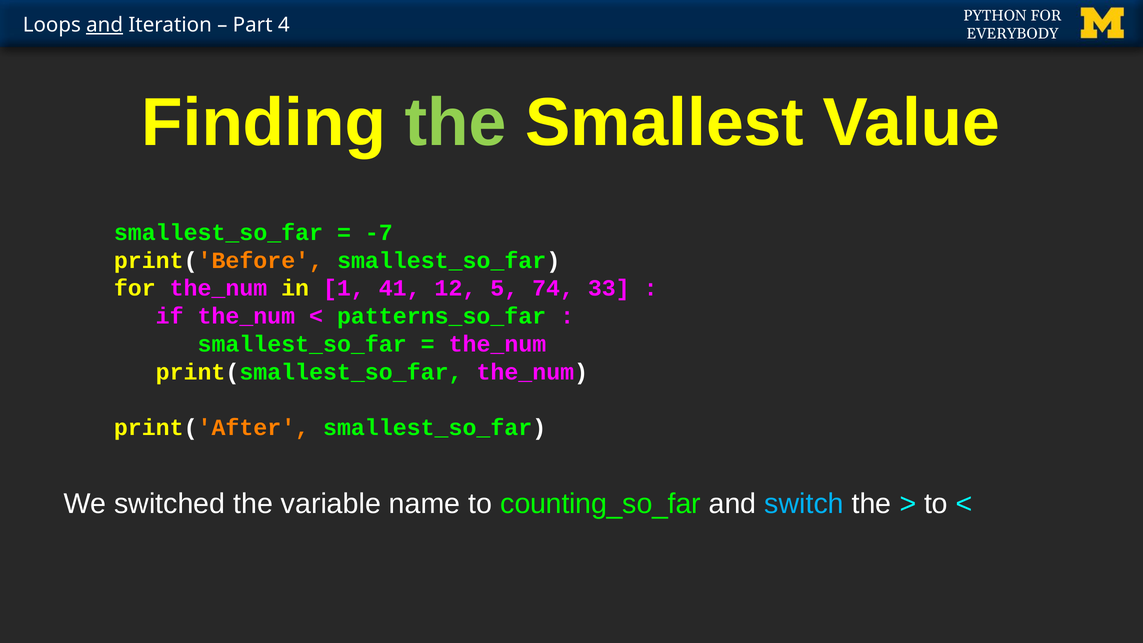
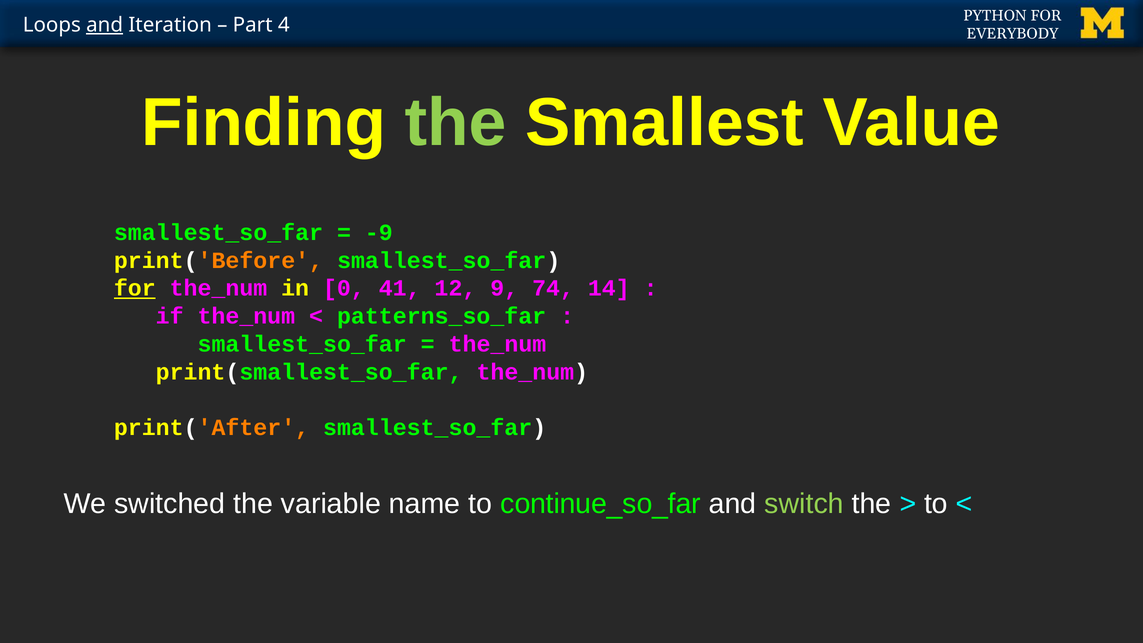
-7: -7 -> -9
for at (135, 288) underline: none -> present
1: 1 -> 0
5: 5 -> 9
33: 33 -> 14
counting_so_far: counting_so_far -> continue_so_far
switch colour: light blue -> light green
